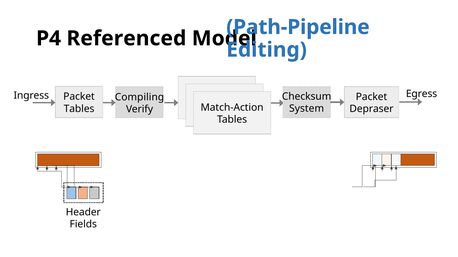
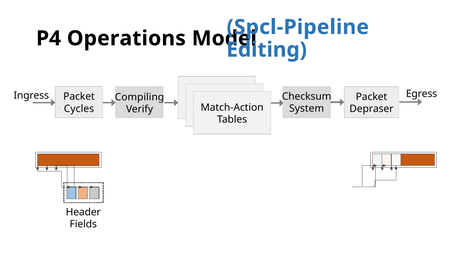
Path-Pipeline: Path-Pipeline -> Spcl-Pipeline
Referenced: Referenced -> Operations
Tables at (79, 109): Tables -> Cycles
